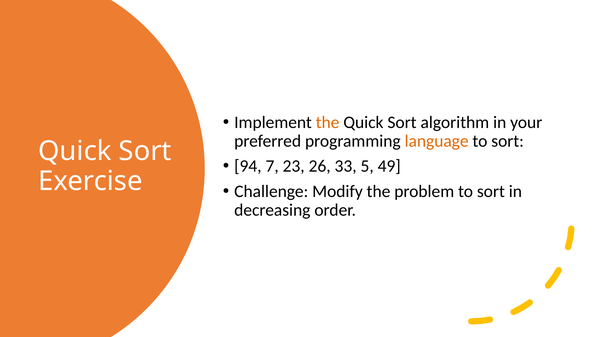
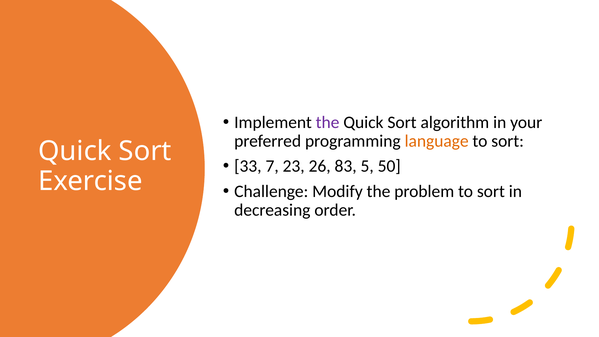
the at (328, 122) colour: orange -> purple
94: 94 -> 33
33: 33 -> 83
49: 49 -> 50
